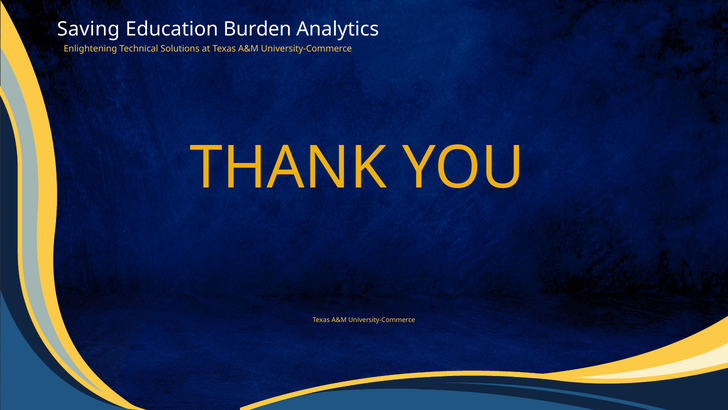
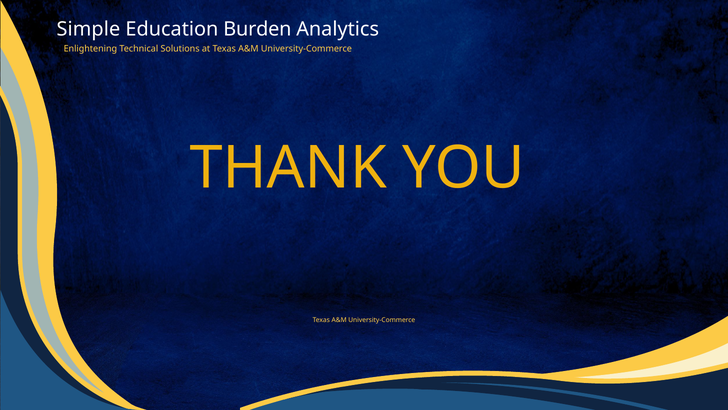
Saving: Saving -> Simple
